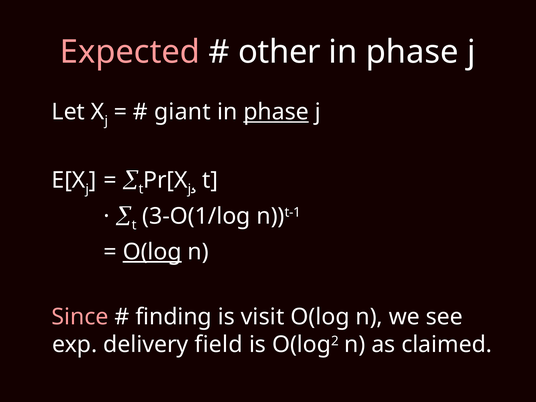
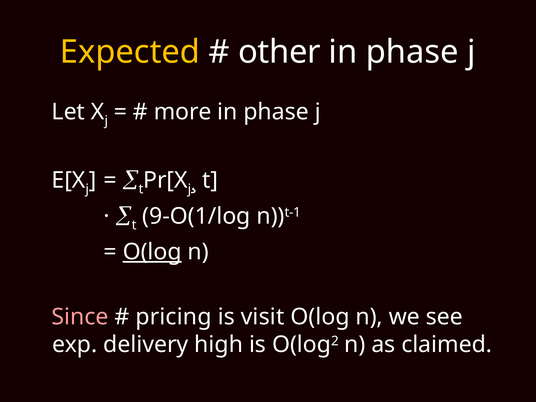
Expected colour: pink -> yellow
giant: giant -> more
phase at (276, 112) underline: present -> none
3-O(1/log: 3-O(1/log -> 9-O(1/log
finding: finding -> pricing
field: field -> high
